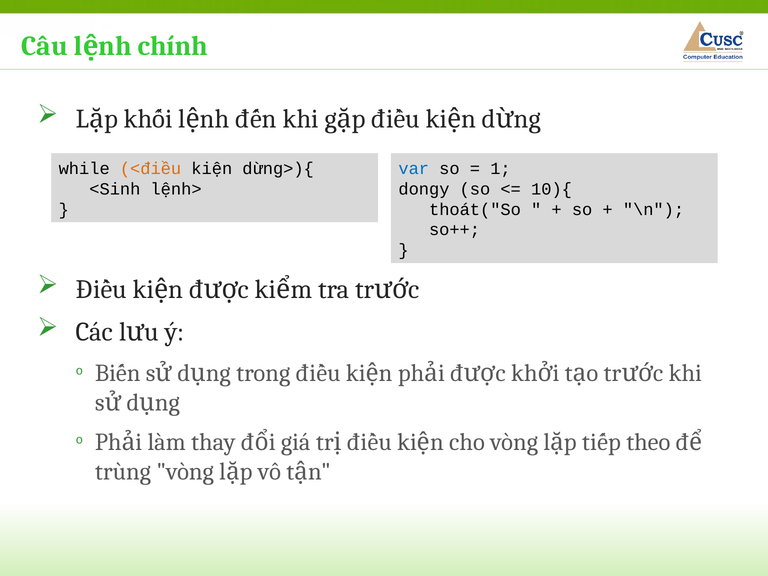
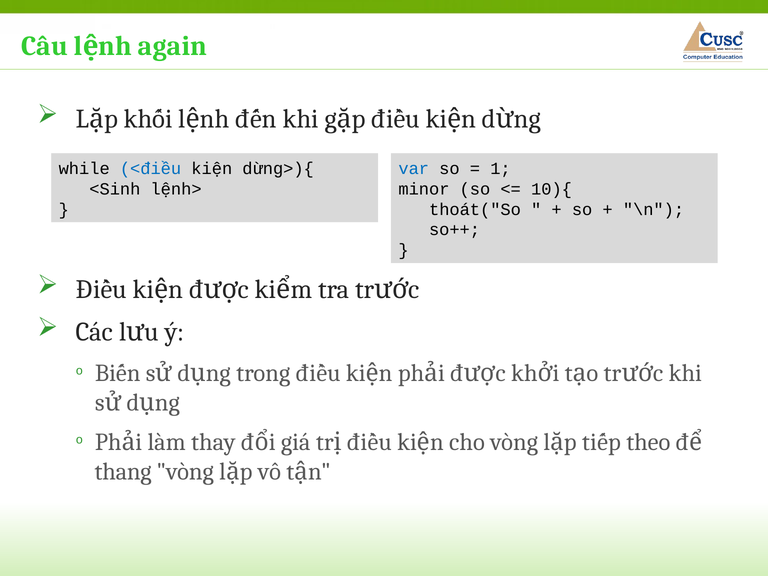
chính: chính -> again
<điều colour: orange -> blue
dongy: dongy -> minor
trùng: trùng -> thang
